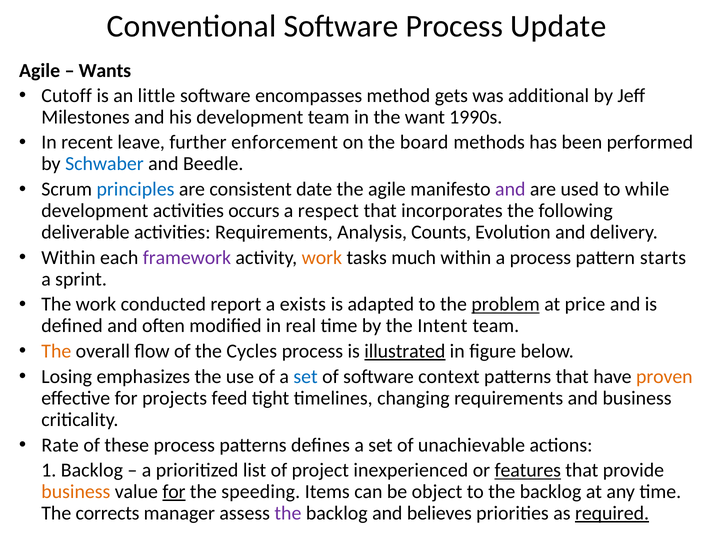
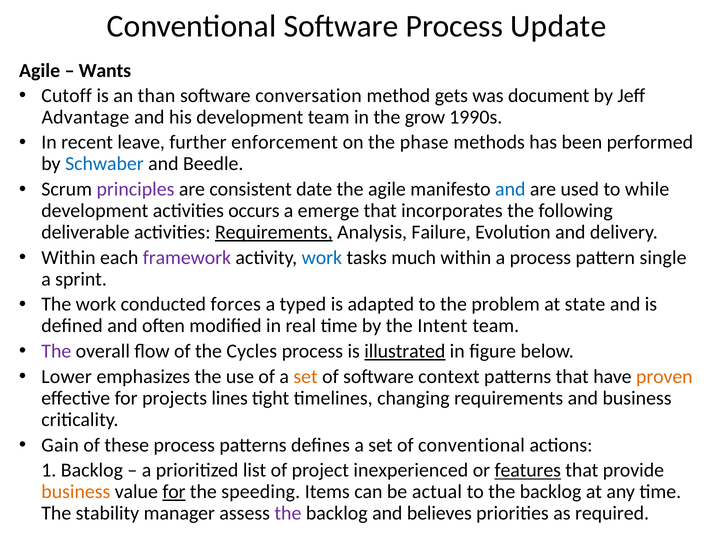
little: little -> than
encompasses: encompasses -> conversation
additional: additional -> document
Milestones: Milestones -> Advantage
want: want -> grow
board: board -> phase
principles colour: blue -> purple
and at (510, 189) colour: purple -> blue
respect: respect -> emerge
Requirements at (274, 232) underline: none -> present
Counts: Counts -> Failure
work at (322, 257) colour: orange -> blue
starts: starts -> single
report: report -> forces
exists: exists -> typed
problem underline: present -> none
price: price -> state
The at (56, 351) colour: orange -> purple
Losing: Losing -> Lower
set at (306, 376) colour: blue -> orange
feed: feed -> lines
Rate: Rate -> Gain
of unachievable: unachievable -> conventional
object: object -> actual
corrects: corrects -> stability
required underline: present -> none
